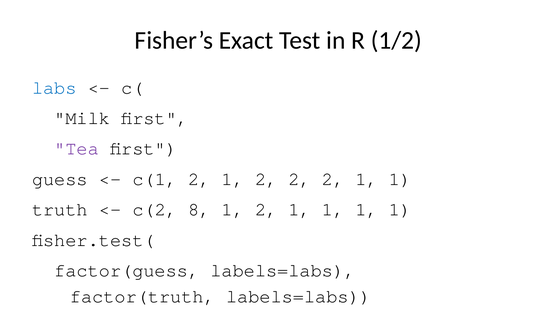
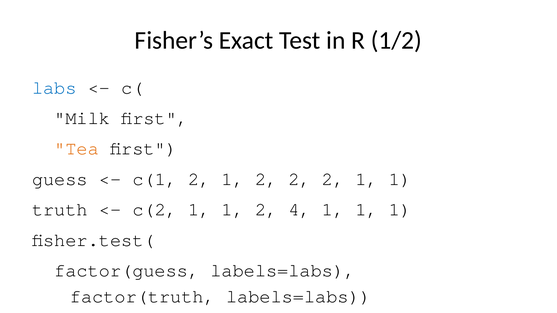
Tea colour: purple -> orange
c(2 8: 8 -> 1
1 2 1: 1 -> 4
